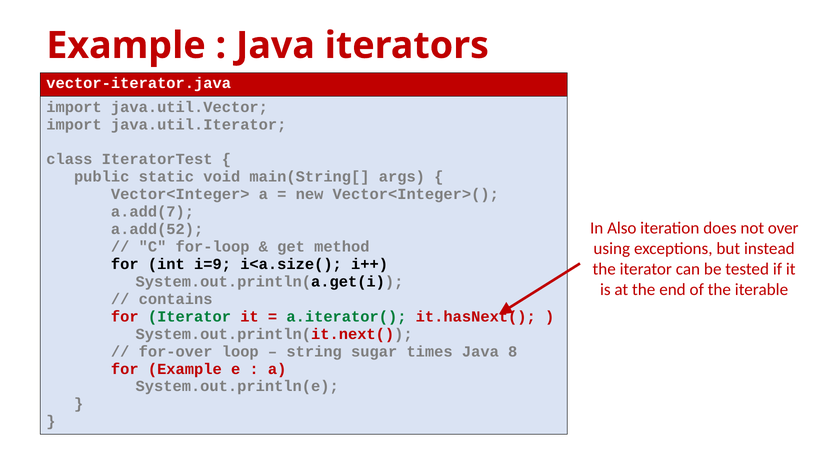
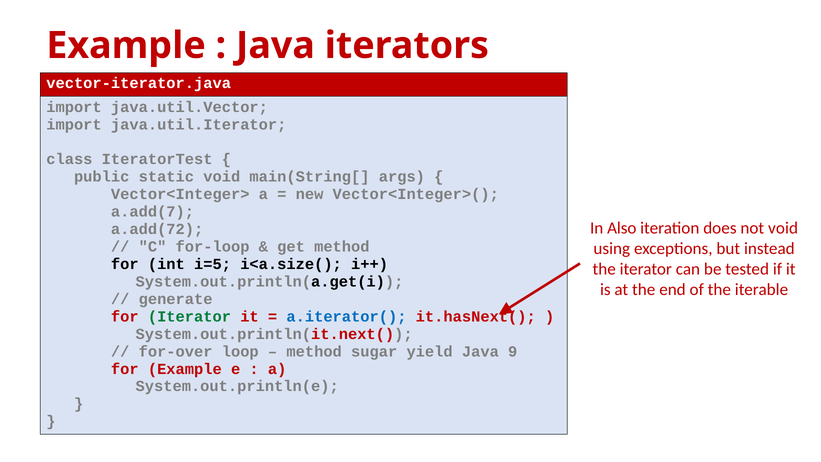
not over: over -> void
a.add(52: a.add(52 -> a.add(72
i=9: i=9 -> i=5
contains: contains -> generate
a.iterator( colour: green -> blue
string at (314, 351): string -> method
times: times -> yield
8: 8 -> 9
